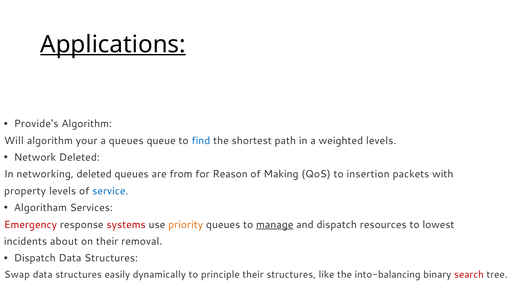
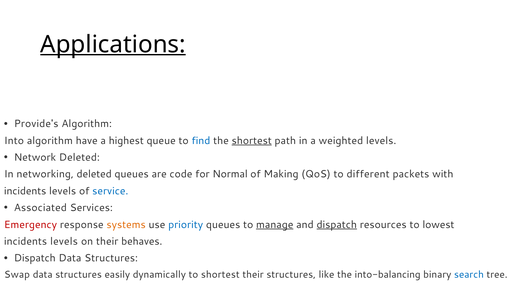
Will: Will -> Into
your: your -> have
a queues: queues -> highest
shortest at (252, 141) underline: none -> present
from: from -> code
Reason: Reason -> Normal
insertion: insertion -> different
property at (25, 191): property -> incidents
Algoritham: Algoritham -> Associated
systems colour: red -> orange
priority colour: orange -> blue
dispatch at (337, 225) underline: none -> present
about at (64, 241): about -> levels
removal: removal -> behaves
to principle: principle -> shortest
search colour: red -> blue
